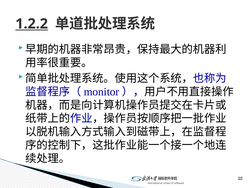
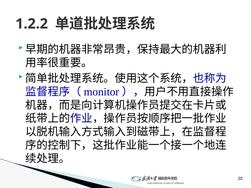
1.2.2 underline: present -> none
